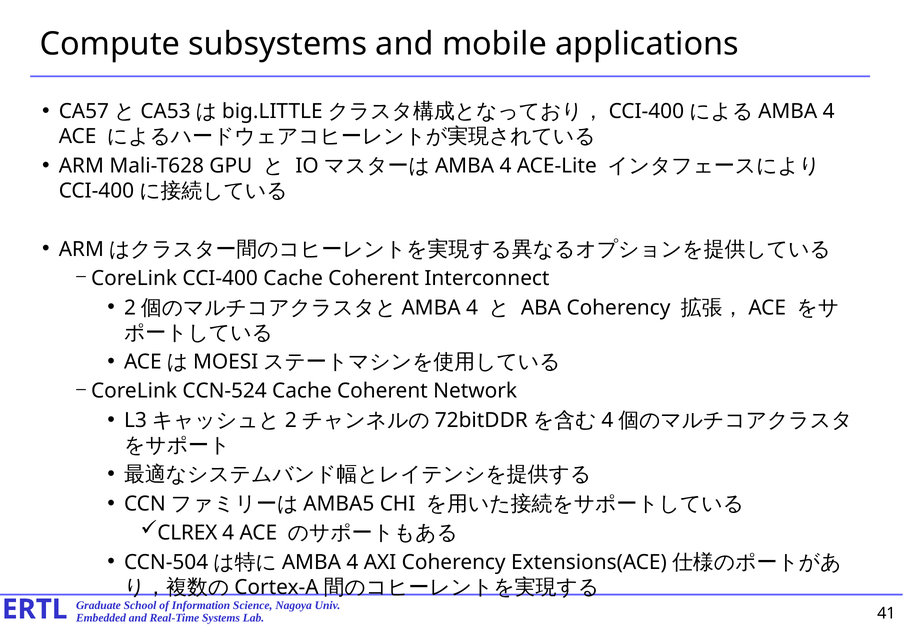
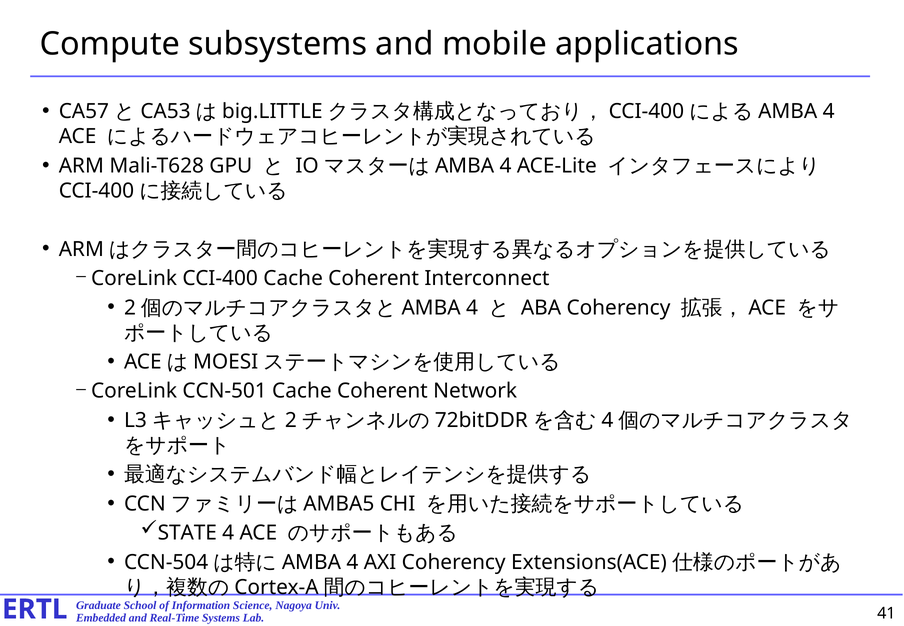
CCN-524: CCN-524 -> CCN-501
CLREX: CLREX -> STATE
